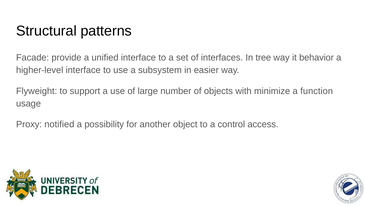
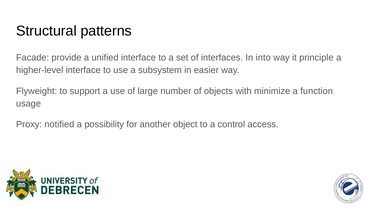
tree: tree -> into
behavior: behavior -> principle
